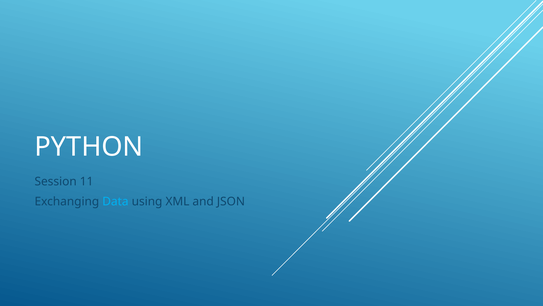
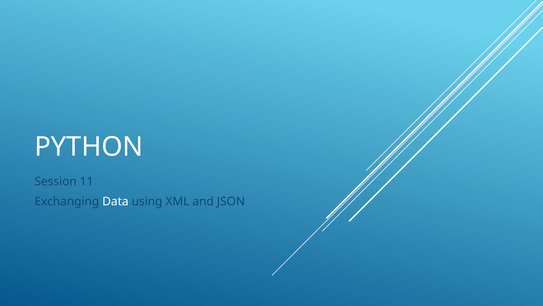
Data colour: light blue -> white
